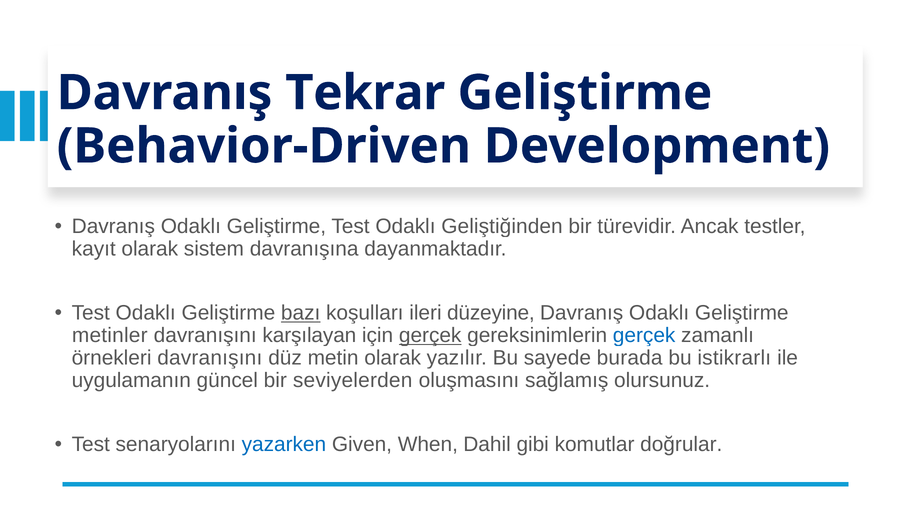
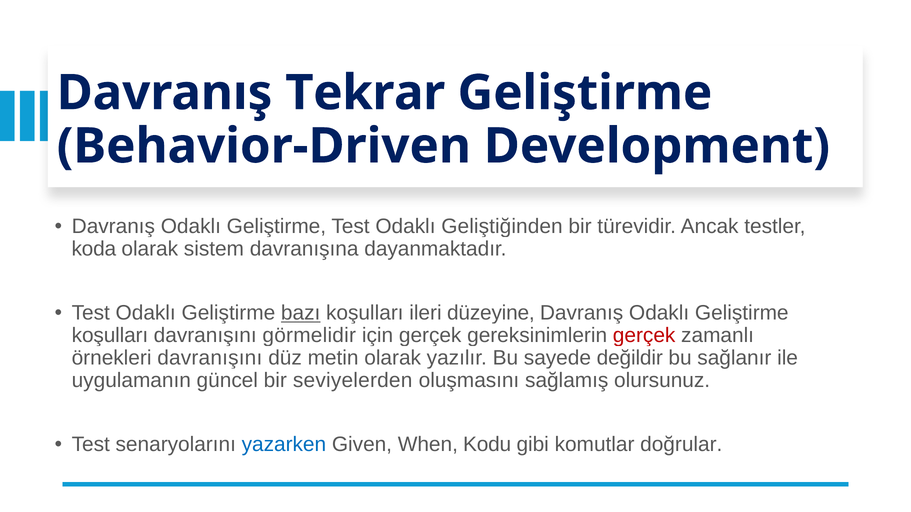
kayıt: kayıt -> koda
metinler at (110, 336): metinler -> koşulları
karşılayan: karşılayan -> görmelidir
gerçek at (430, 336) underline: present -> none
gerçek at (644, 336) colour: blue -> red
burada: burada -> değildir
istikrarlı: istikrarlı -> sağlanır
Dahil: Dahil -> Kodu
